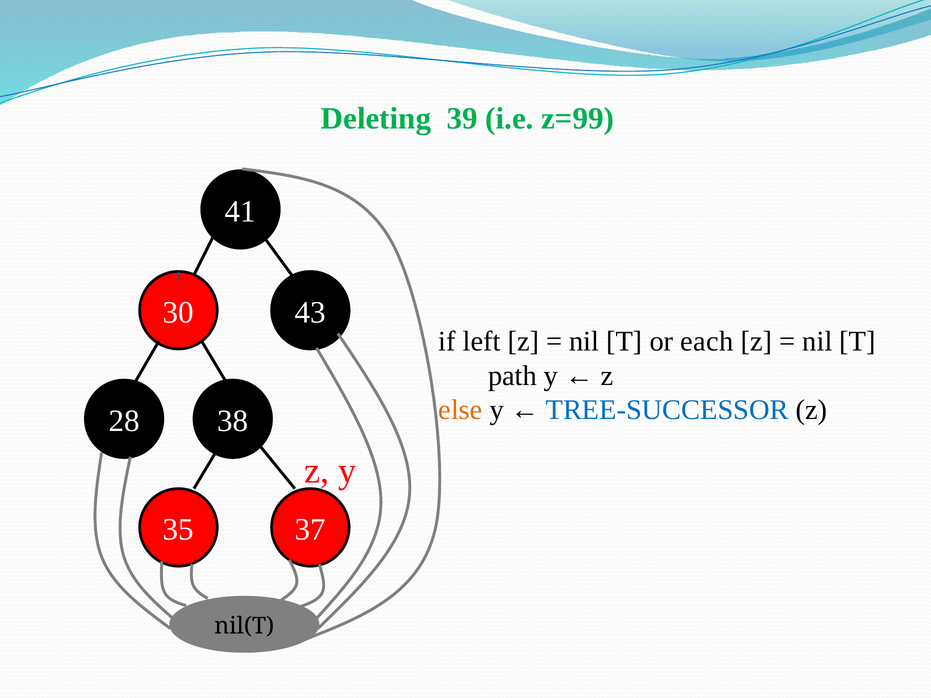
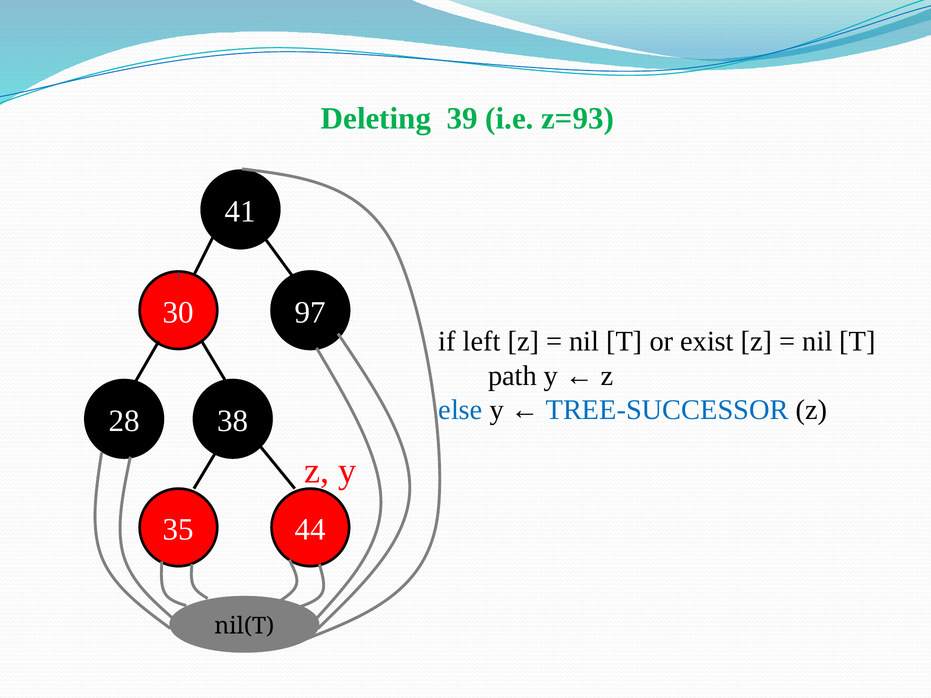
z=99: z=99 -> z=93
43: 43 -> 97
each: each -> exist
else colour: orange -> blue
37: 37 -> 44
